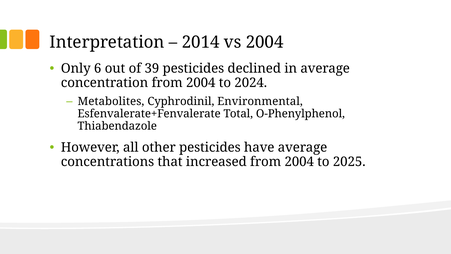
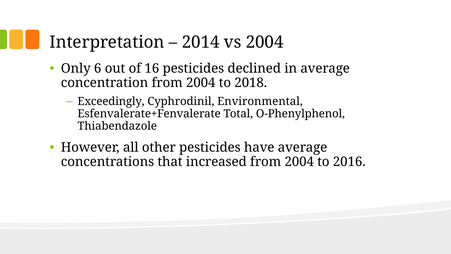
39: 39 -> 16
2024: 2024 -> 2018
Metabolites: Metabolites -> Exceedingly
2025: 2025 -> 2016
